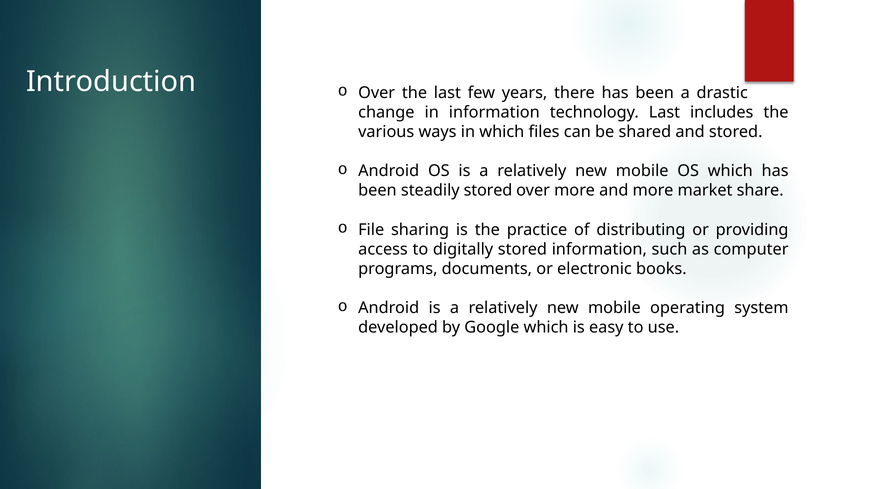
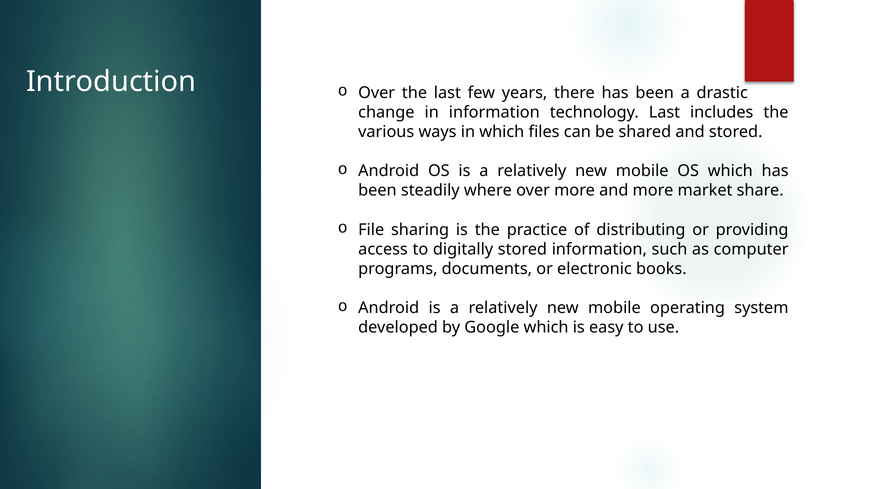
steadily stored: stored -> where
